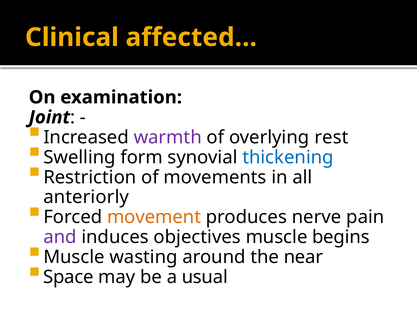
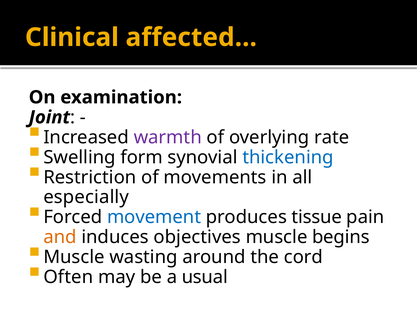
rest: rest -> rate
anteriorly: anteriorly -> especially
movement colour: orange -> blue
nerve: nerve -> tissue
and colour: purple -> orange
near: near -> cord
Space: Space -> Often
